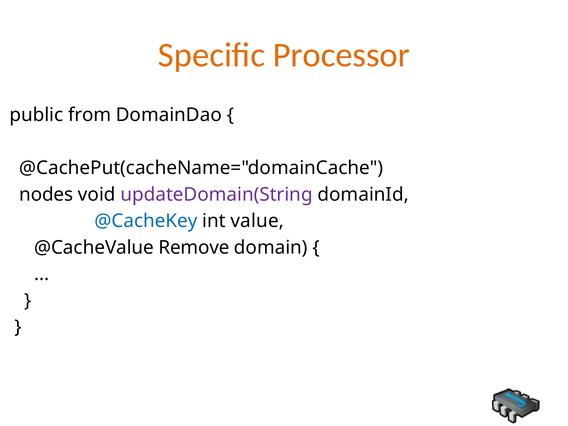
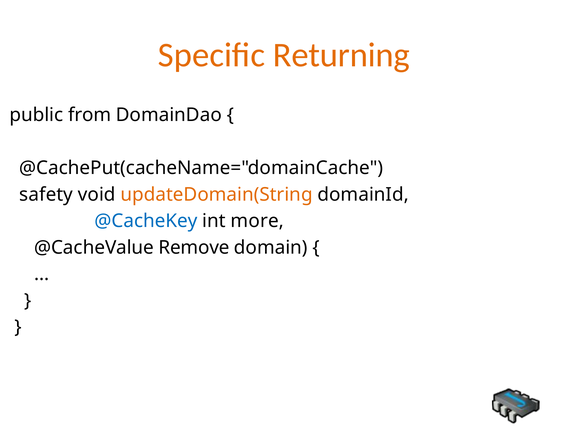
Processor: Processor -> Returning
nodes: nodes -> safety
updateDomain(String colour: purple -> orange
value: value -> more
